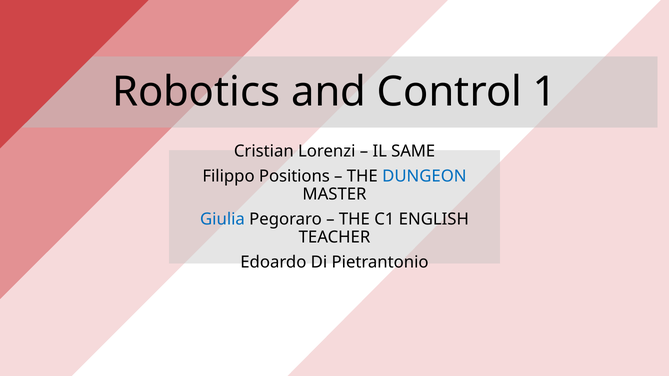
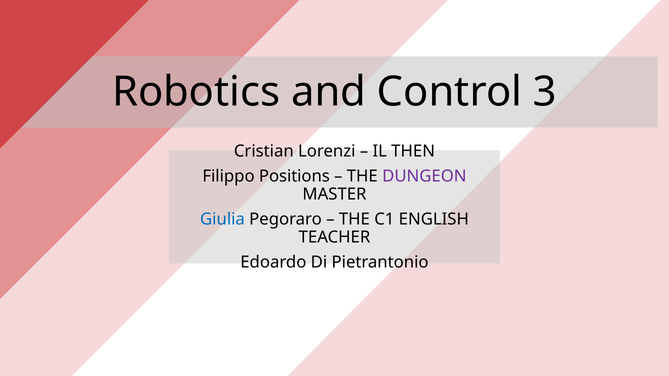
1: 1 -> 3
SAME: SAME -> THEN
DUNGEON colour: blue -> purple
